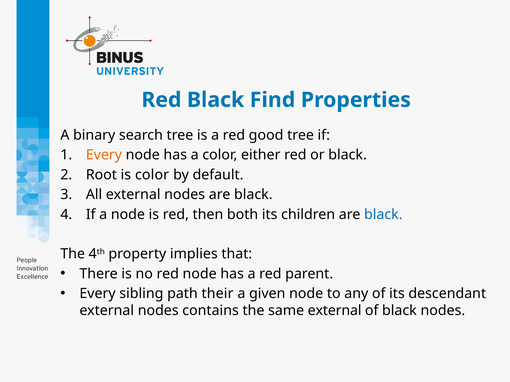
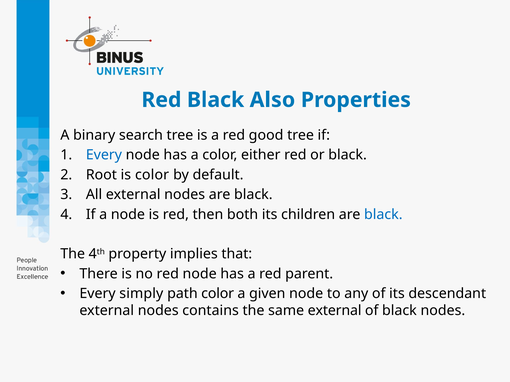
Find: Find -> Also
Every at (104, 155) colour: orange -> blue
sibling: sibling -> simply
path their: their -> color
